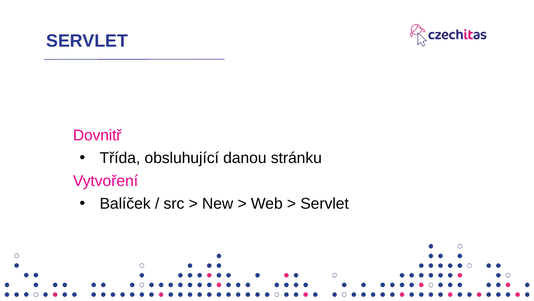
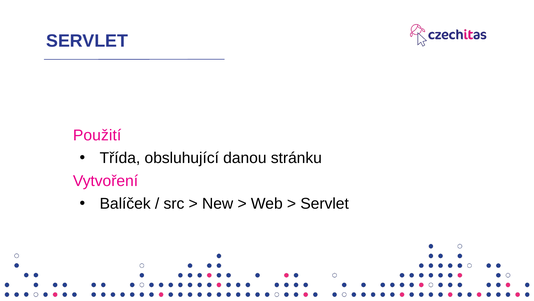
Dovnitř: Dovnitř -> Použití
